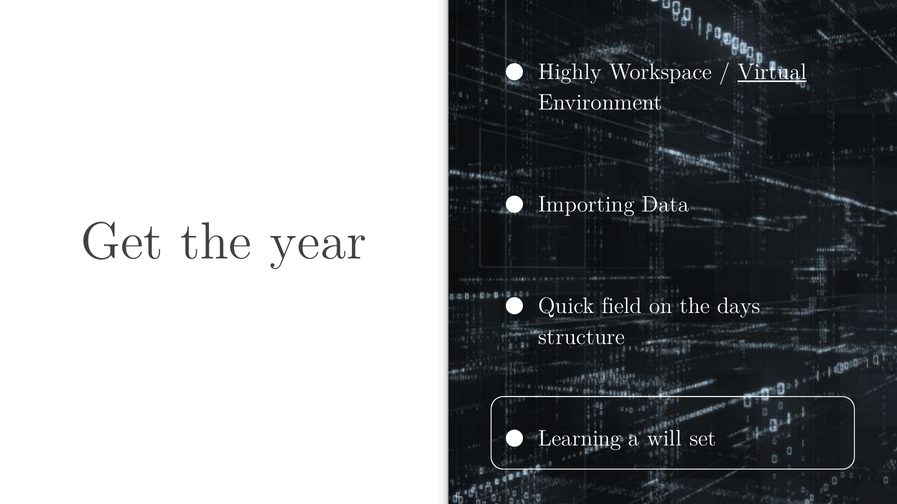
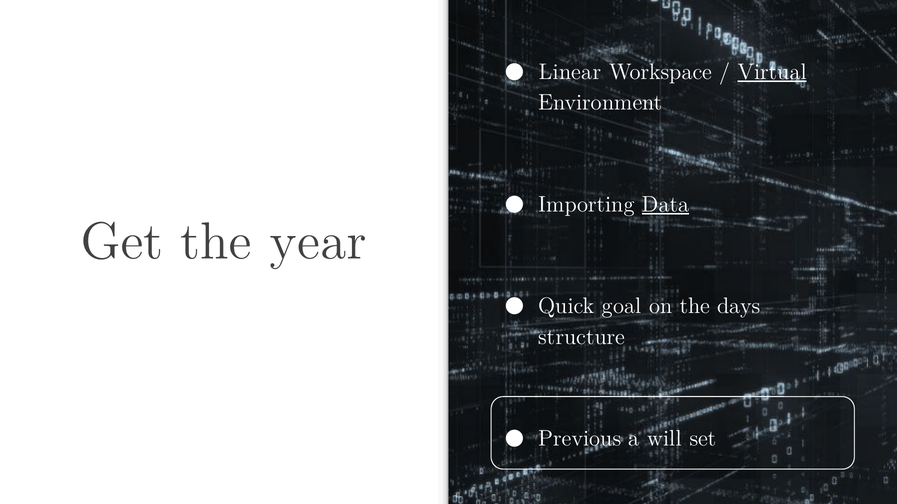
Highly: Highly -> Linear
Data underline: none -> present
field: field -> goal
Learning: Learning -> Previous
